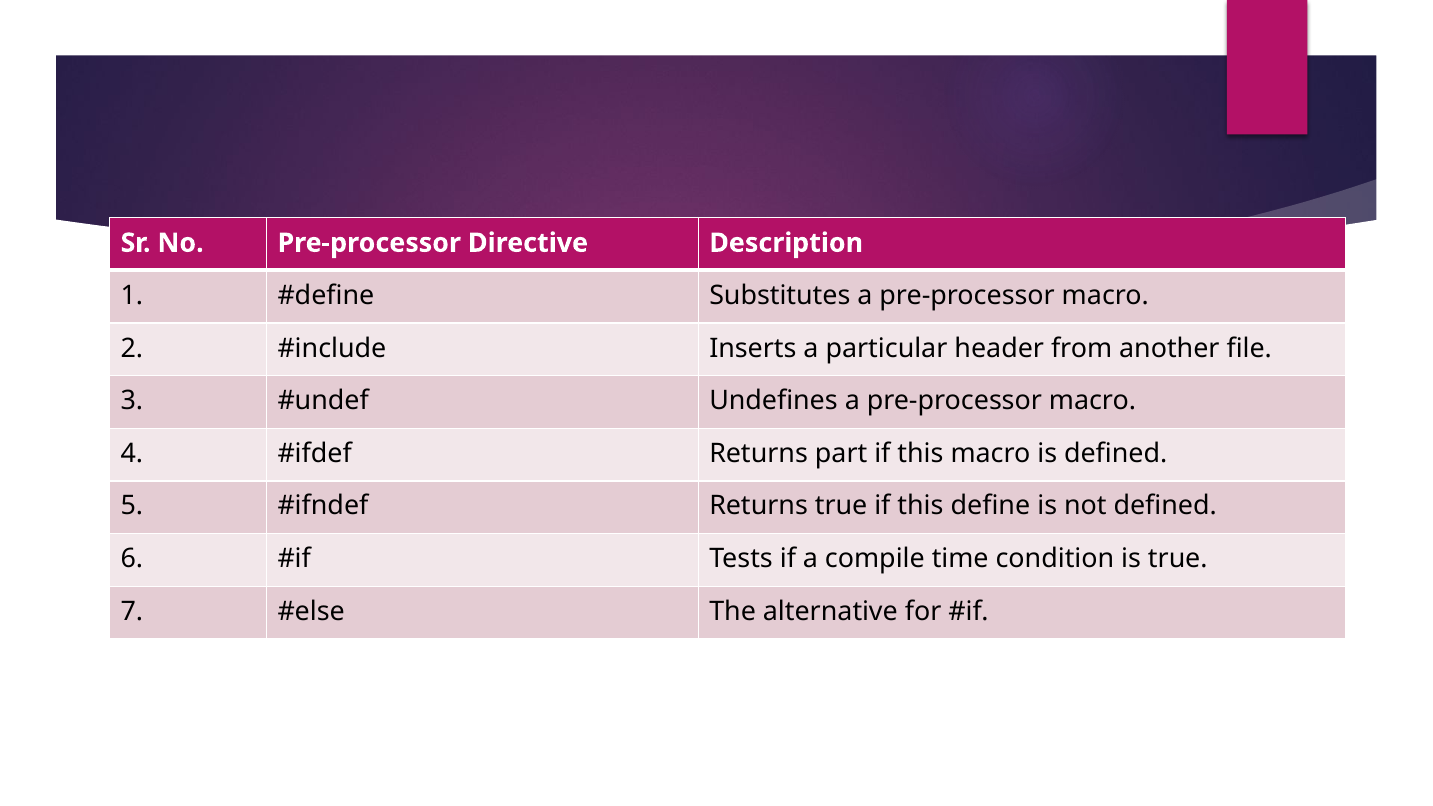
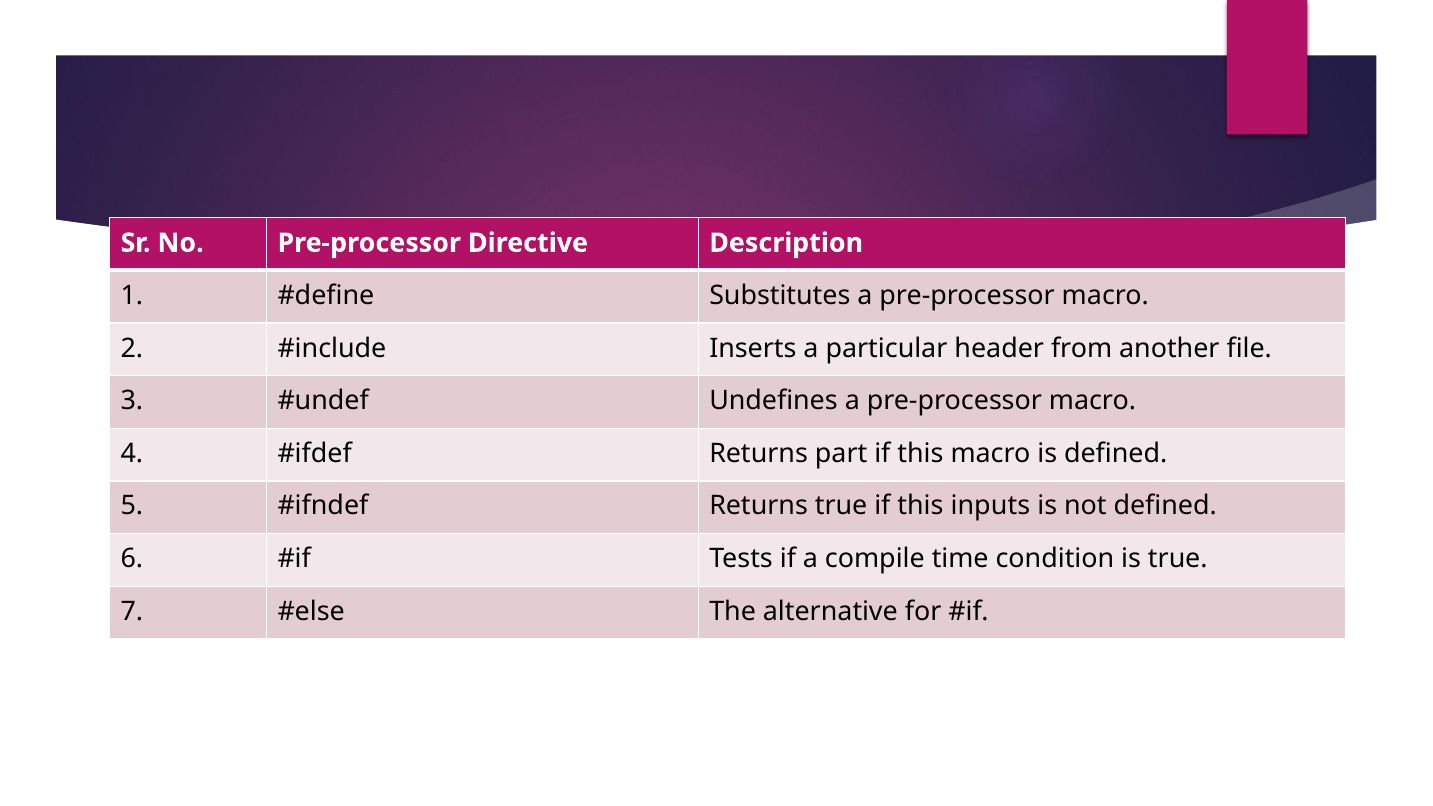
define: define -> inputs
